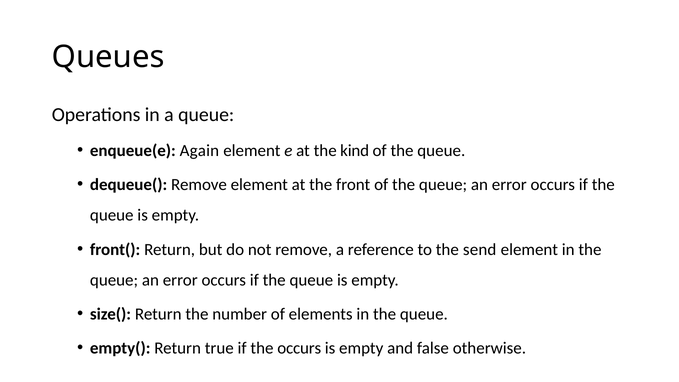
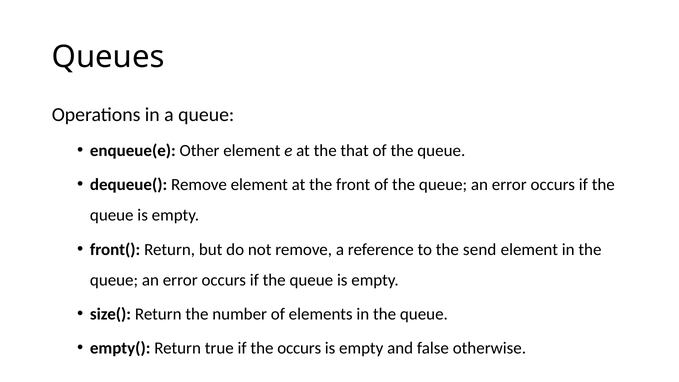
Again: Again -> Other
kind: kind -> that
